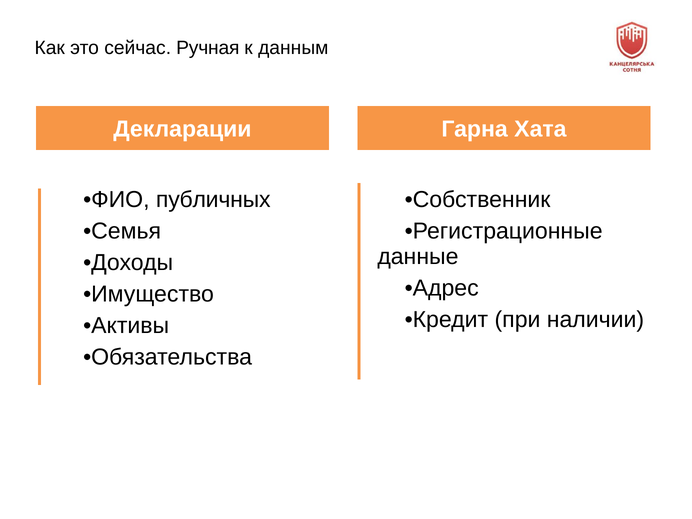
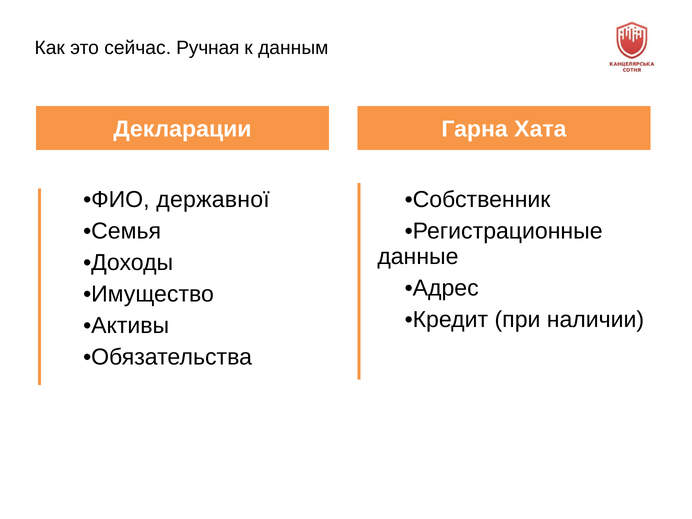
публичных: публичных -> державної
